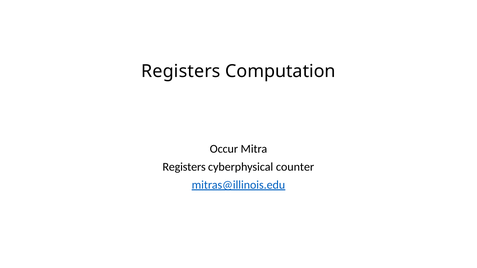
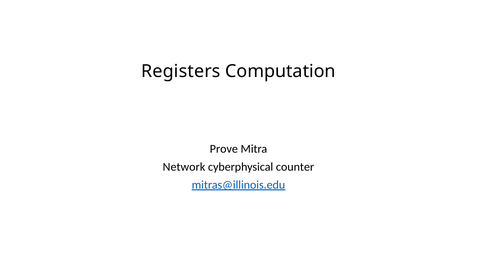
Occur: Occur -> Prove
Registers at (184, 167): Registers -> Network
